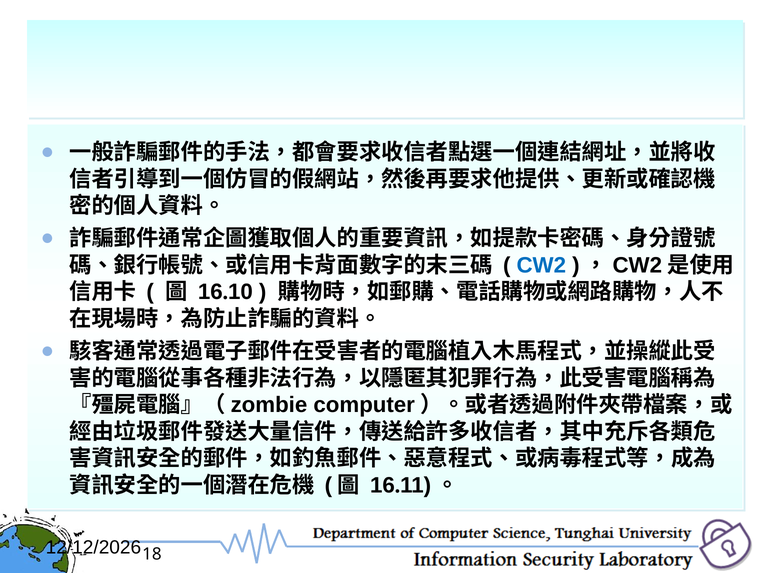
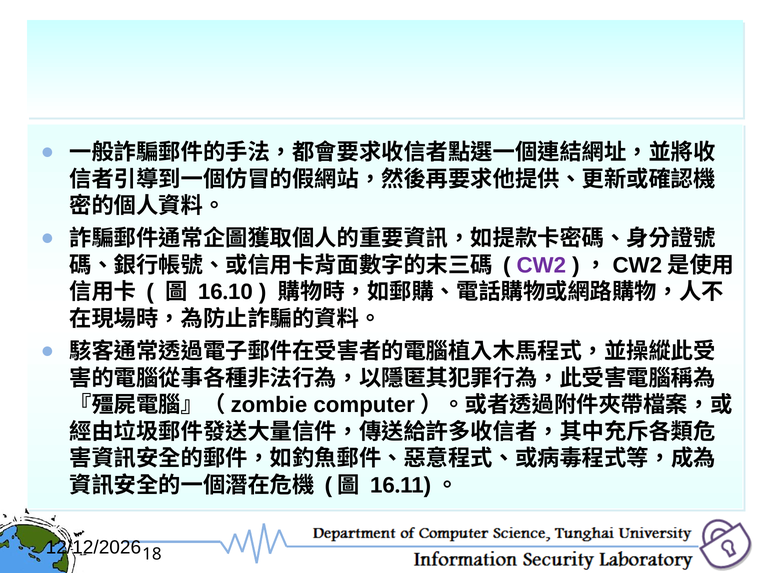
CW2 colour: blue -> purple
